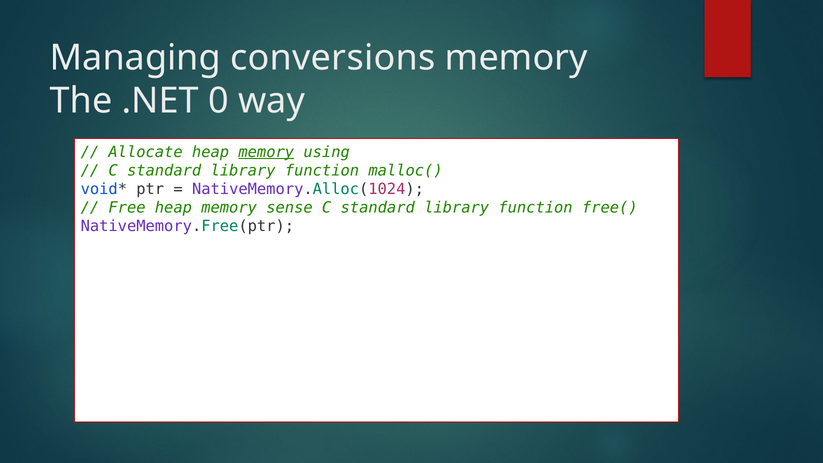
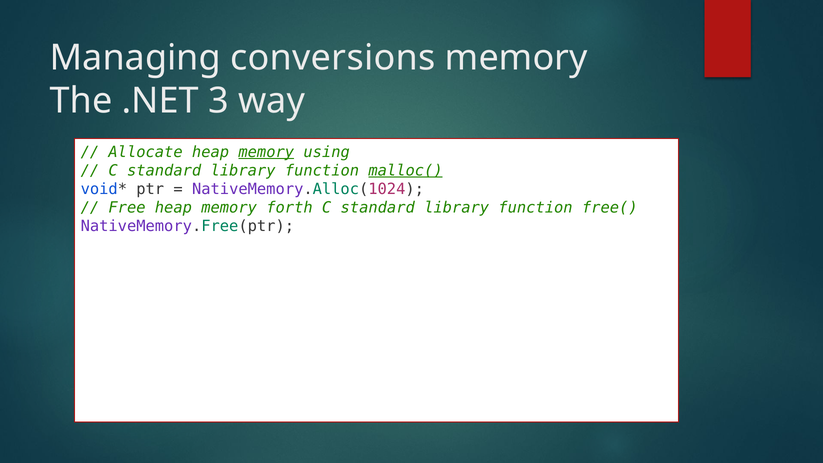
0: 0 -> 3
malloc( underline: none -> present
sense: sense -> forth
